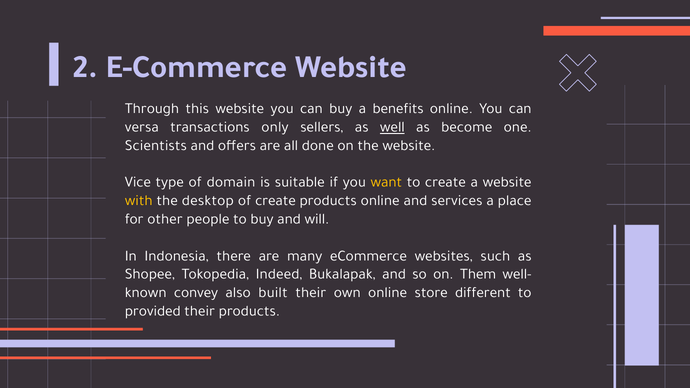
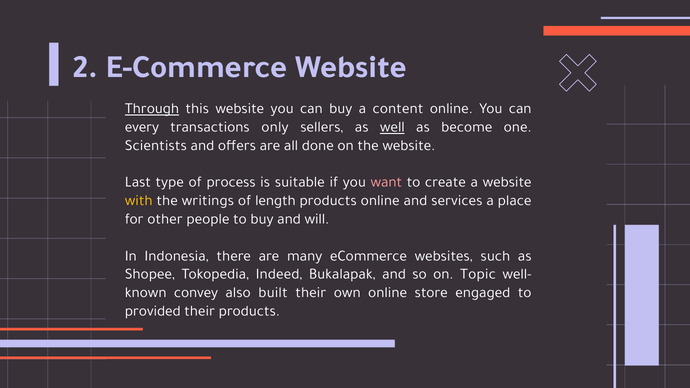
Through underline: none -> present
benefits: benefits -> content
versa: versa -> every
Vice: Vice -> Last
domain: domain -> process
want colour: yellow -> pink
desktop: desktop -> writings
of create: create -> length
Them: Them -> Topic
different: different -> engaged
